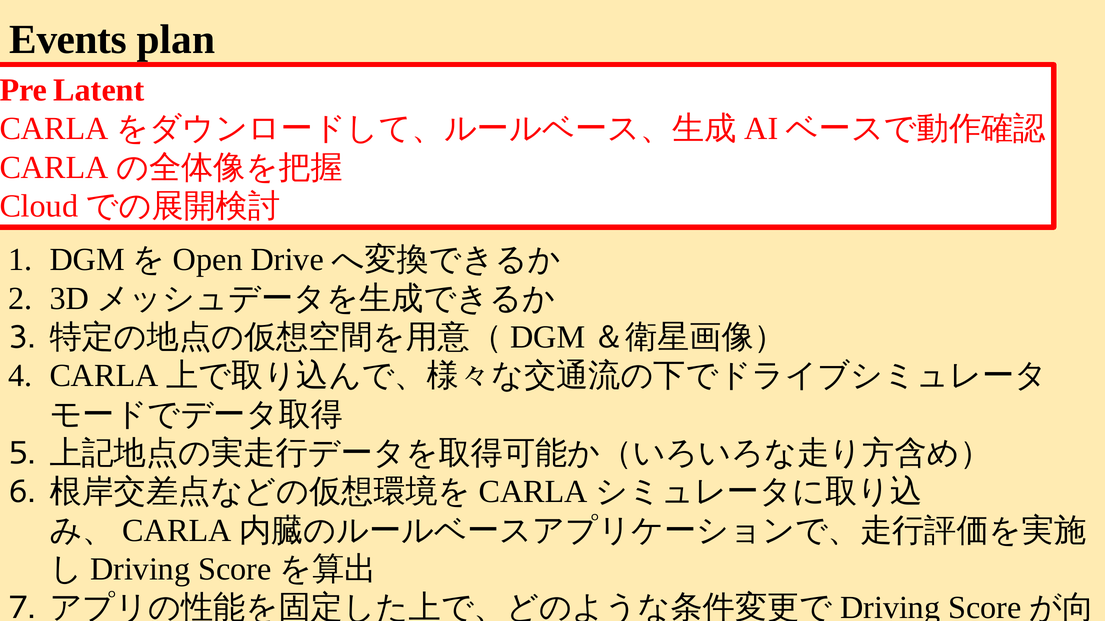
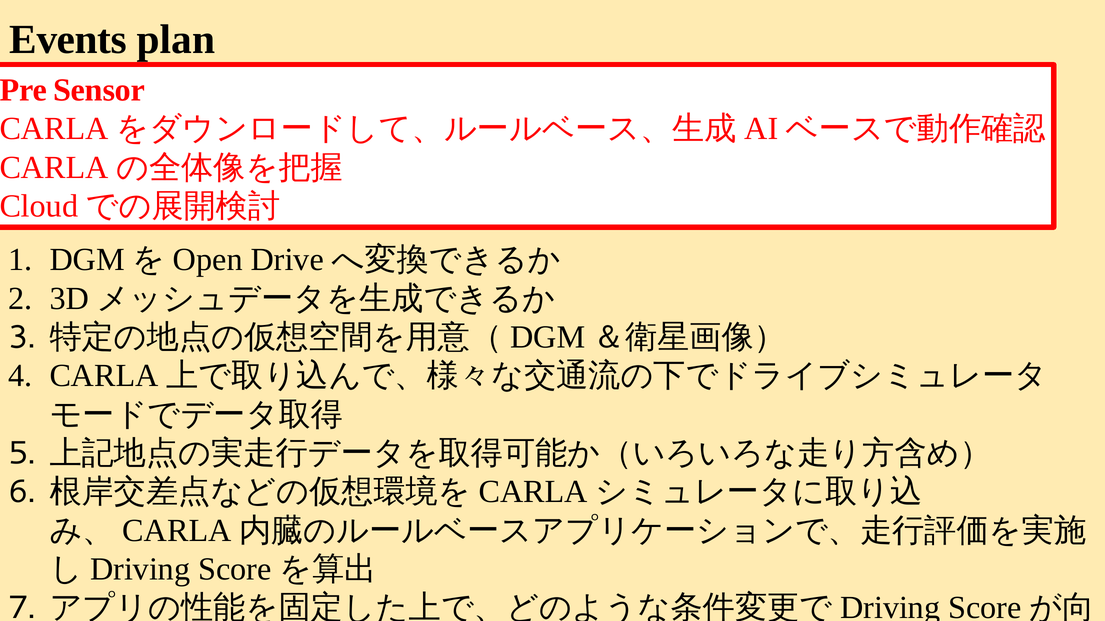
Latent: Latent -> Sensor
